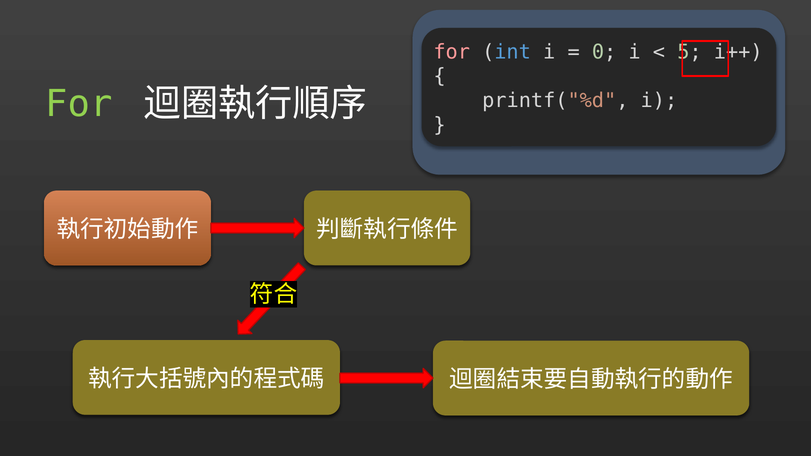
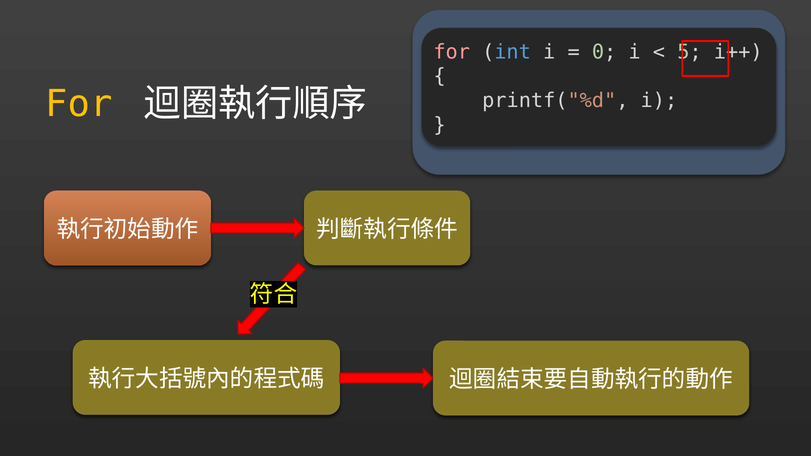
For at (79, 104) colour: light green -> yellow
